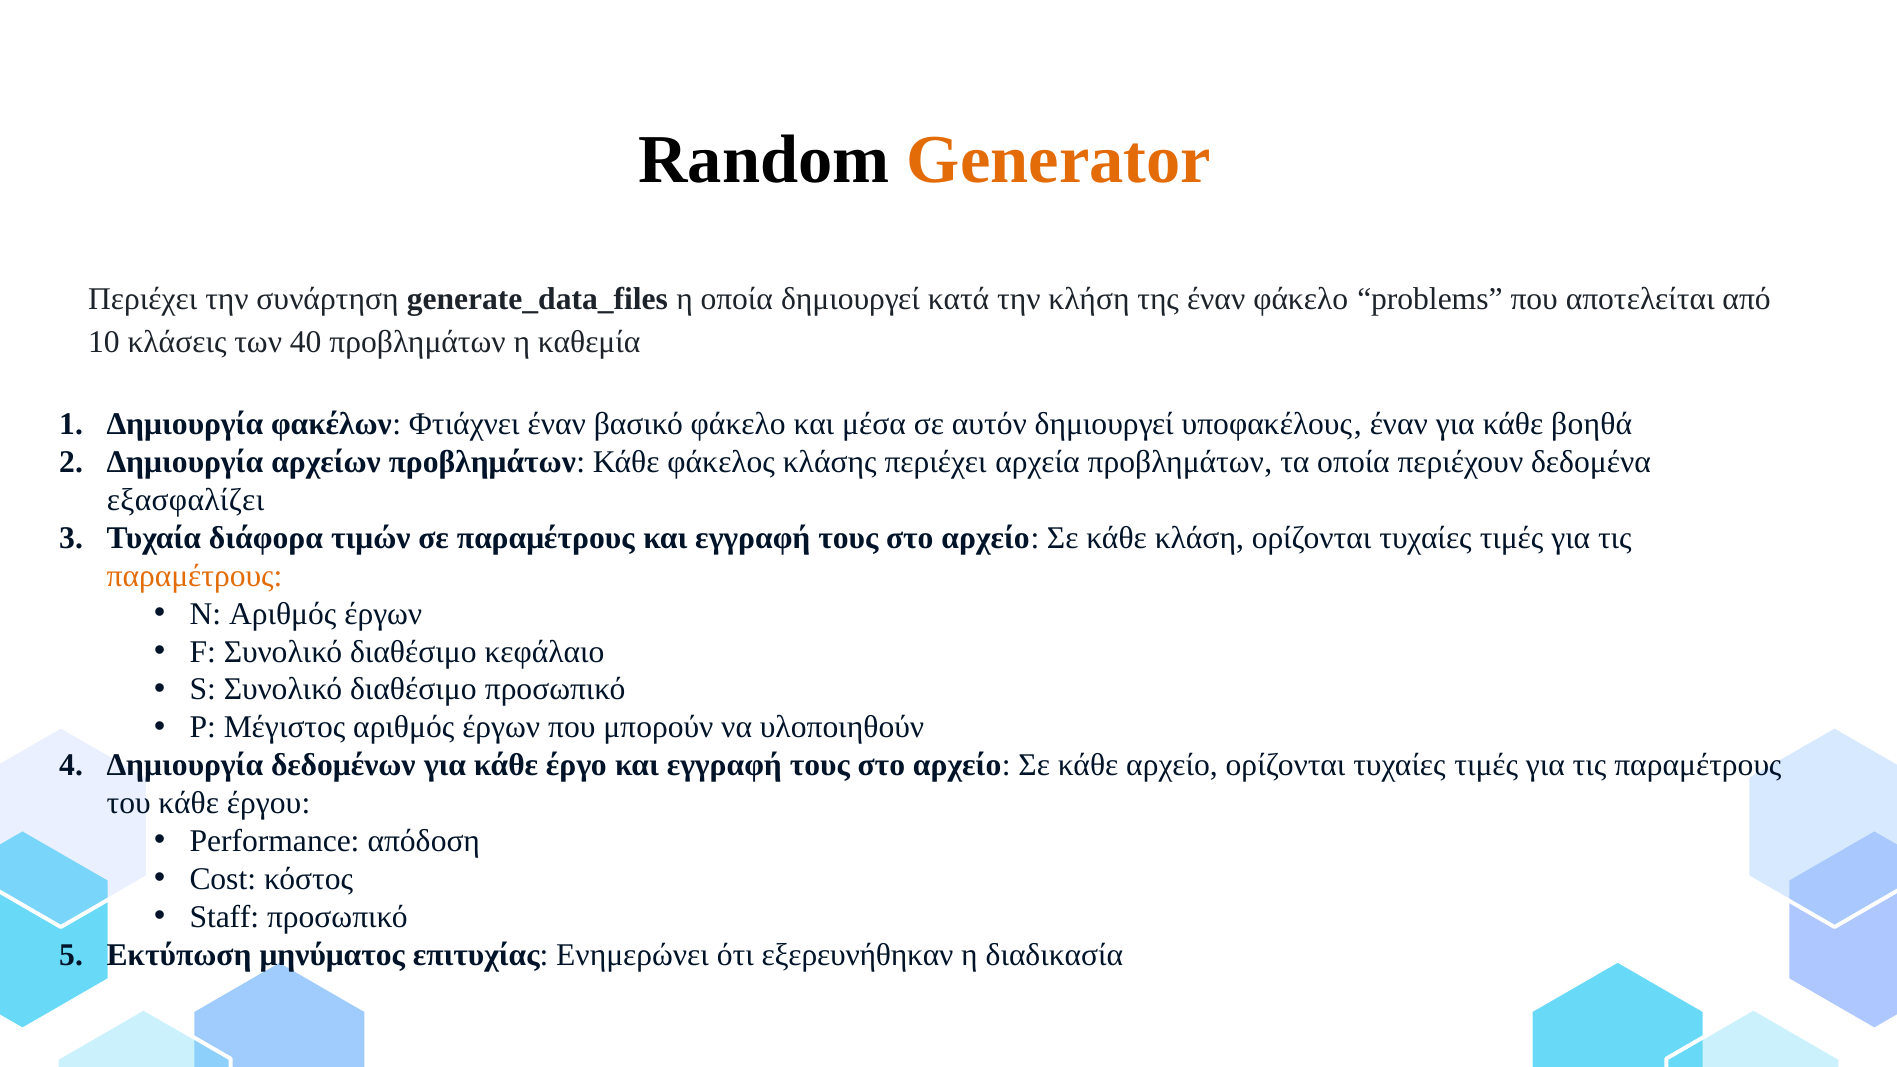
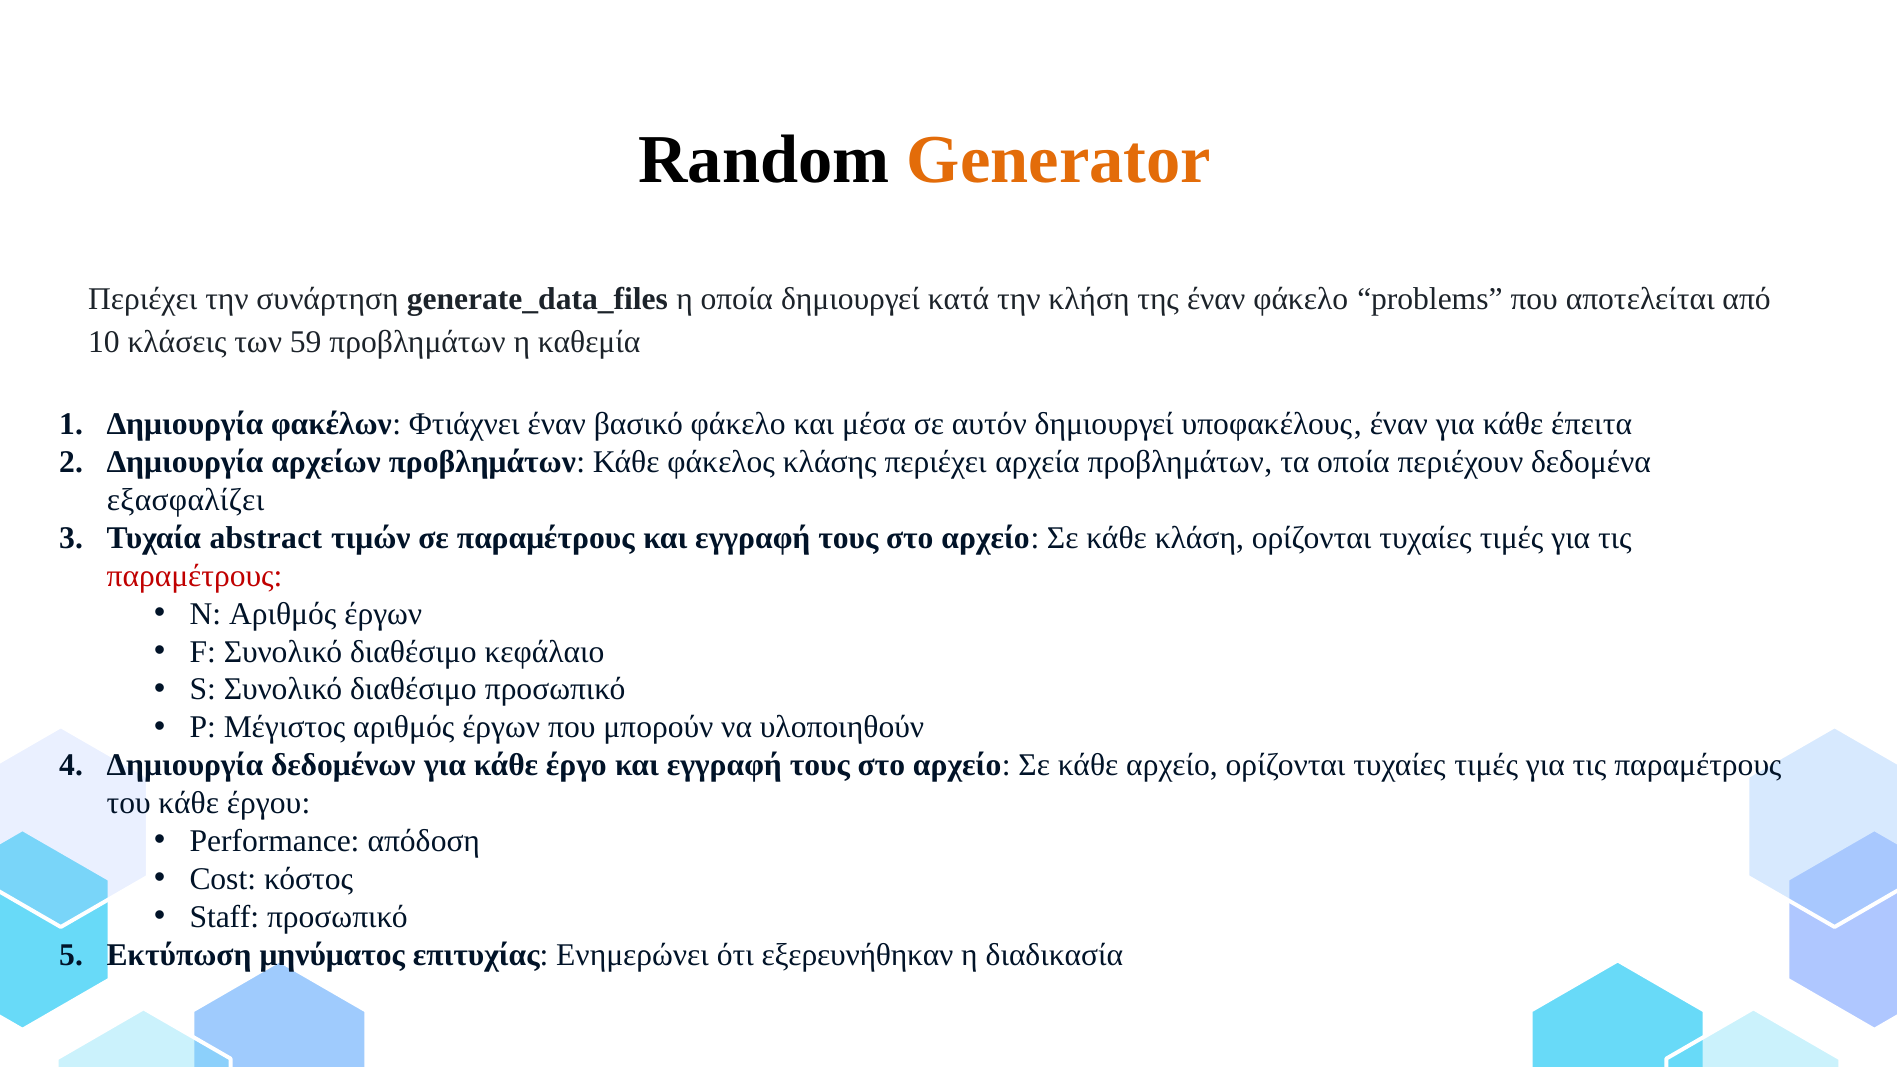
40: 40 -> 59
βοηθά: βοηθά -> έπειτα
διάφορα: διάφορα -> abstract
παραμέτρους at (194, 576) colour: orange -> red
